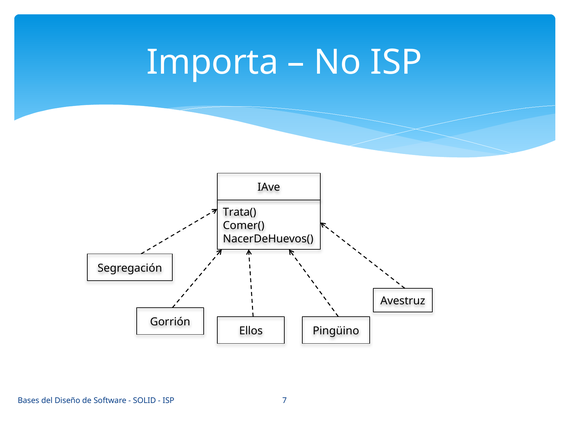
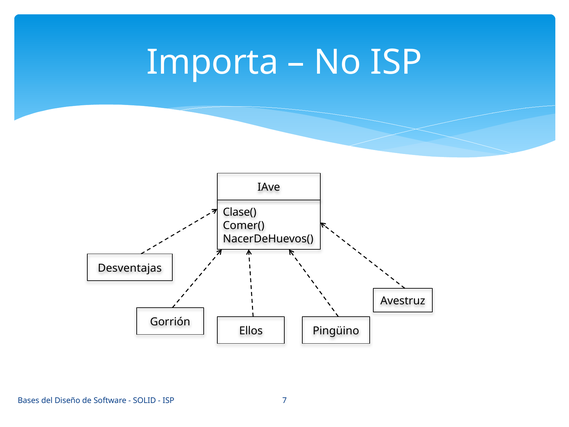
Trata(: Trata( -> Clase(
Segregación: Segregación -> Desventajas
